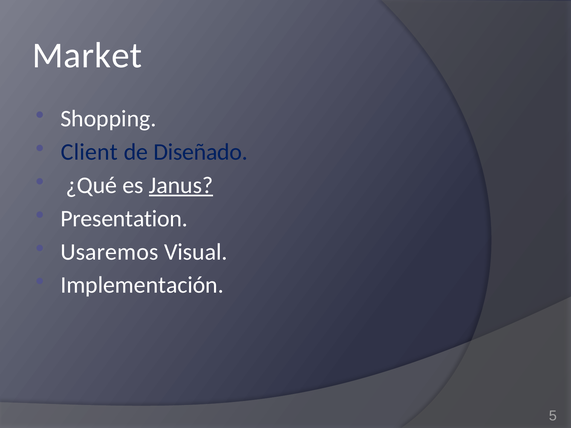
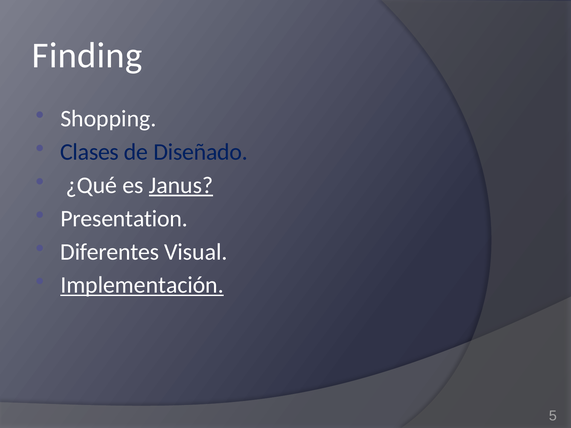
Market: Market -> Finding
Client: Client -> Clases
Usaremos: Usaremos -> Diferentes
Implementación underline: none -> present
